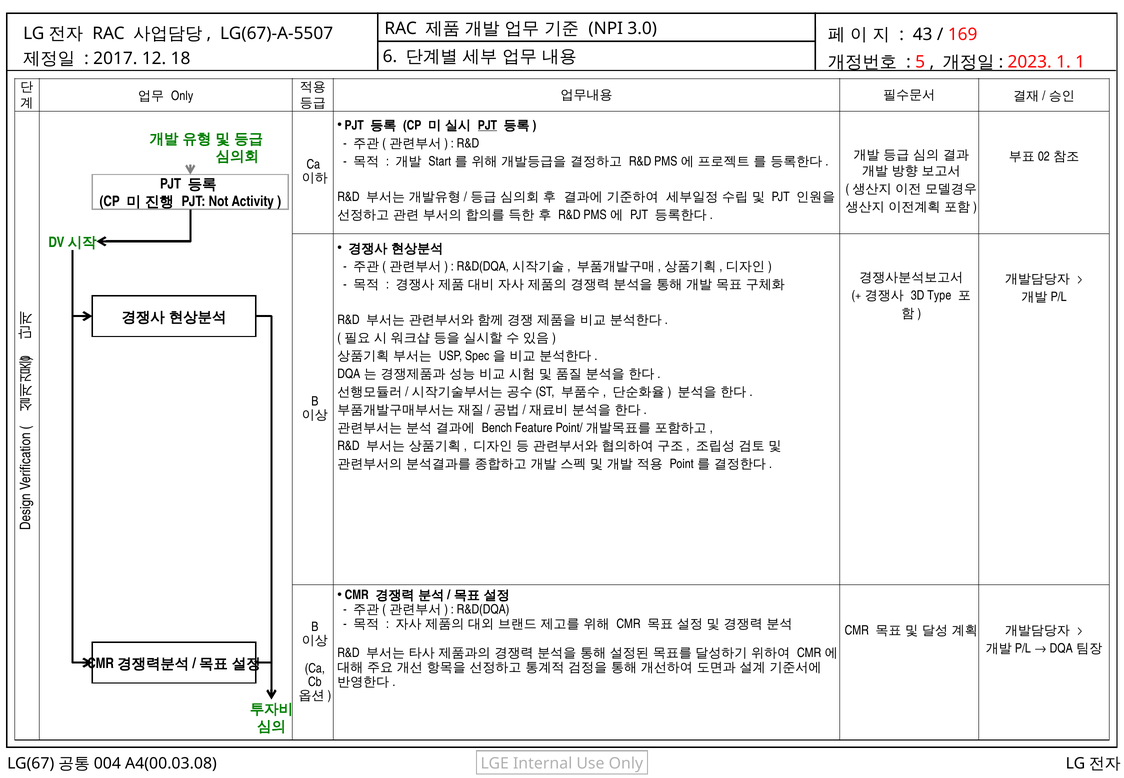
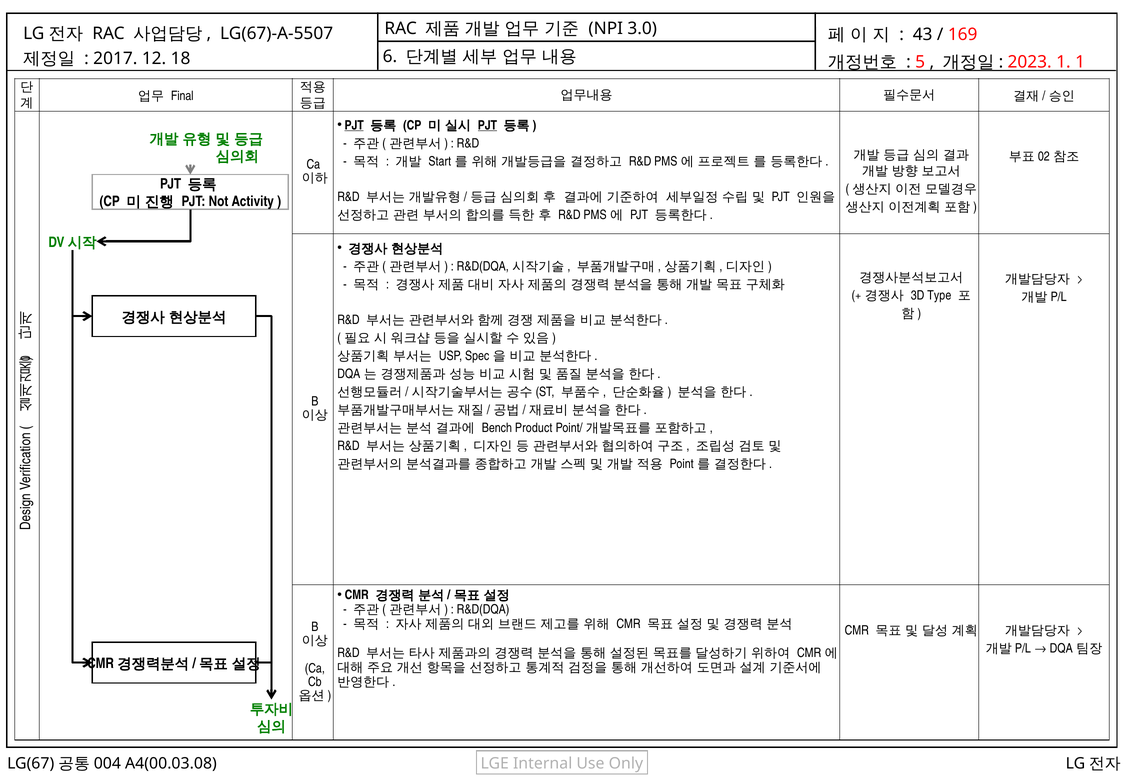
Only at (182, 96): Only -> Final
PJT at (354, 125) underline: none -> present
Feature: Feature -> Product
